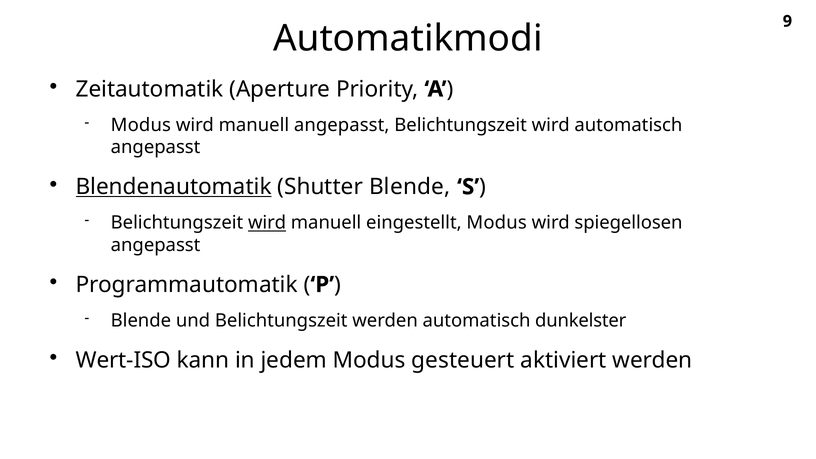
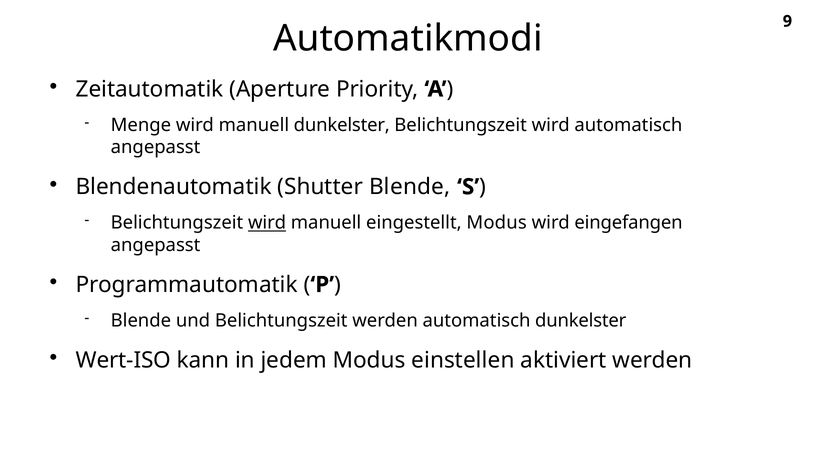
Modus at (141, 125): Modus -> Menge
manuell angepasst: angepasst -> dunkelster
Blendenautomatik underline: present -> none
spiegellosen: spiegellosen -> eingefangen
gesteuert: gesteuert -> einstellen
